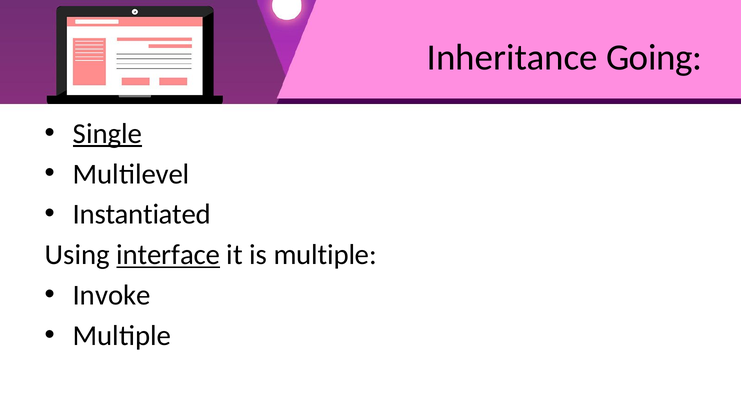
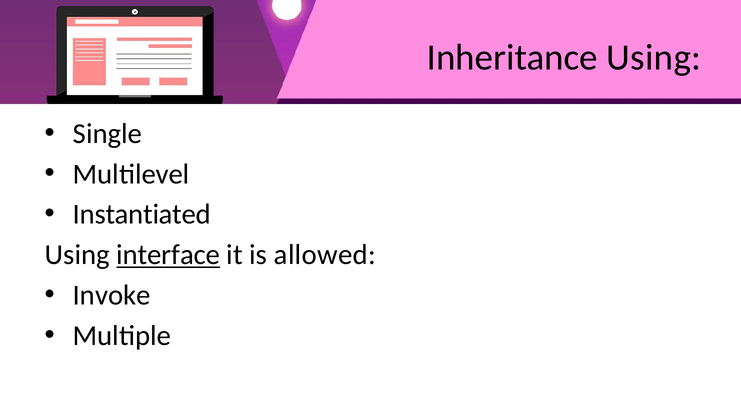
Inheritance Going: Going -> Using
Single underline: present -> none
is multiple: multiple -> allowed
